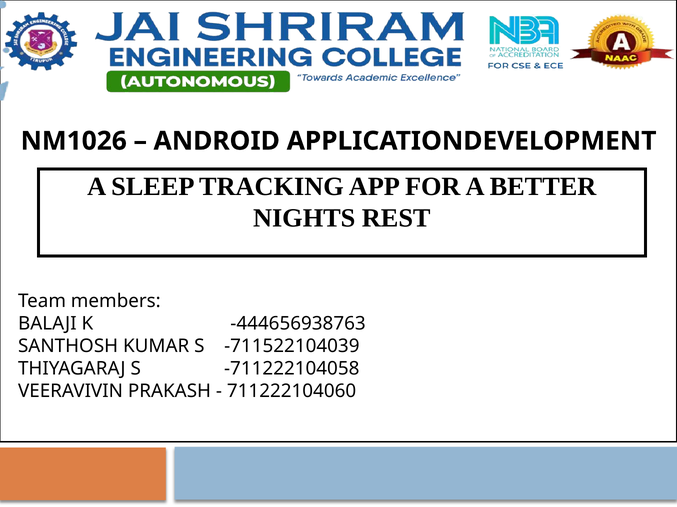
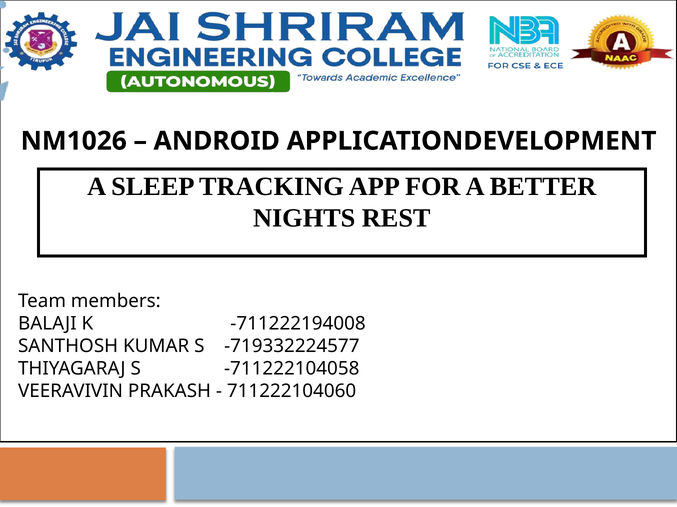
-444656938763: -444656938763 -> -711222194008
-711522104039: -711522104039 -> -719332224577
